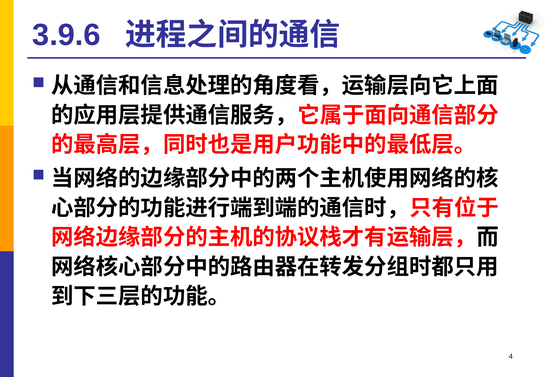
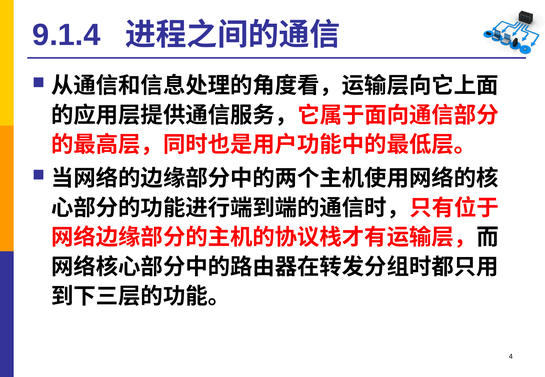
3.9.6: 3.9.6 -> 9.1.4
